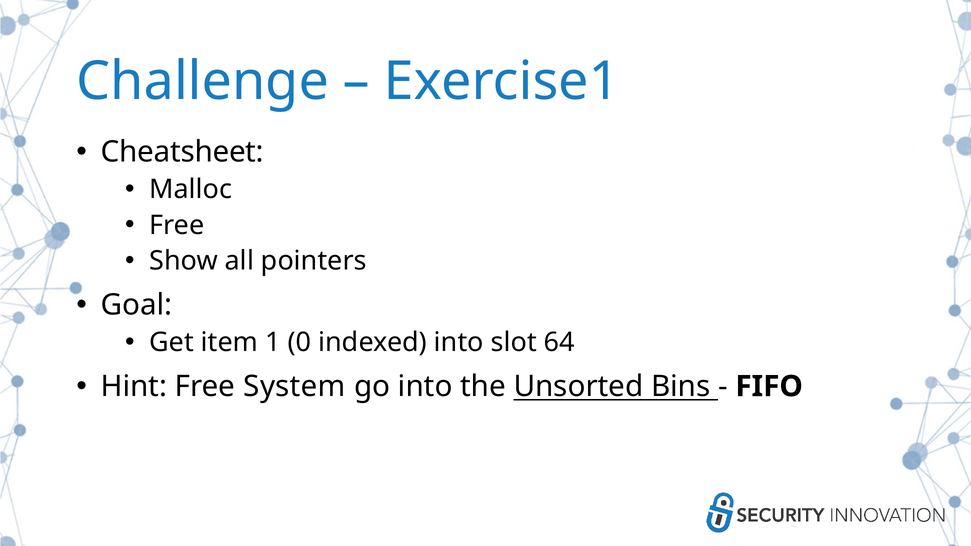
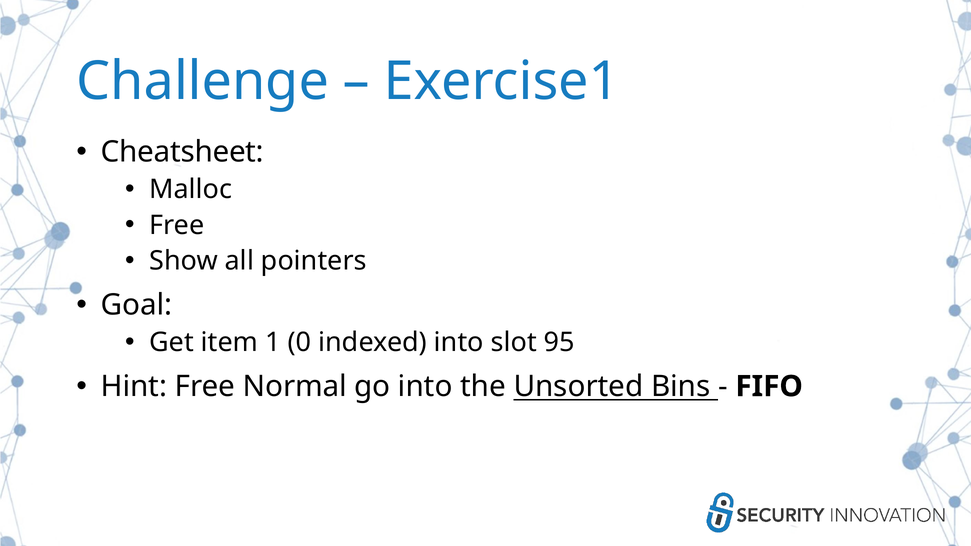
64: 64 -> 95
System: System -> Normal
